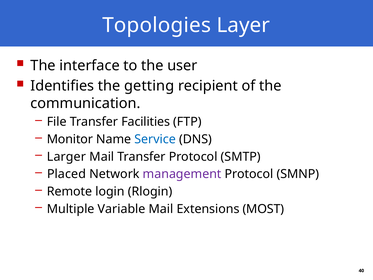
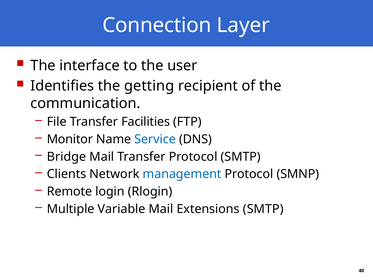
Topologies: Topologies -> Connection
Larger: Larger -> Bridge
Placed: Placed -> Clients
management colour: purple -> blue
Extensions MOST: MOST -> SMTP
